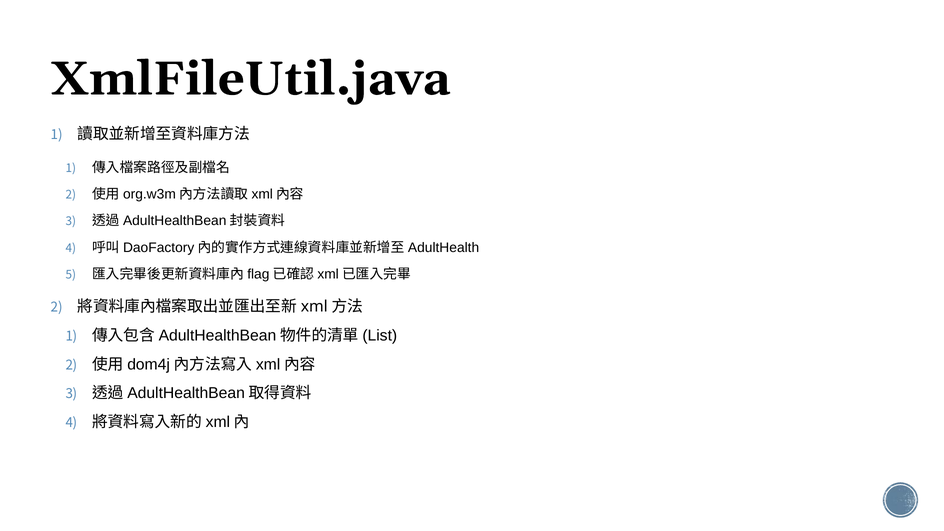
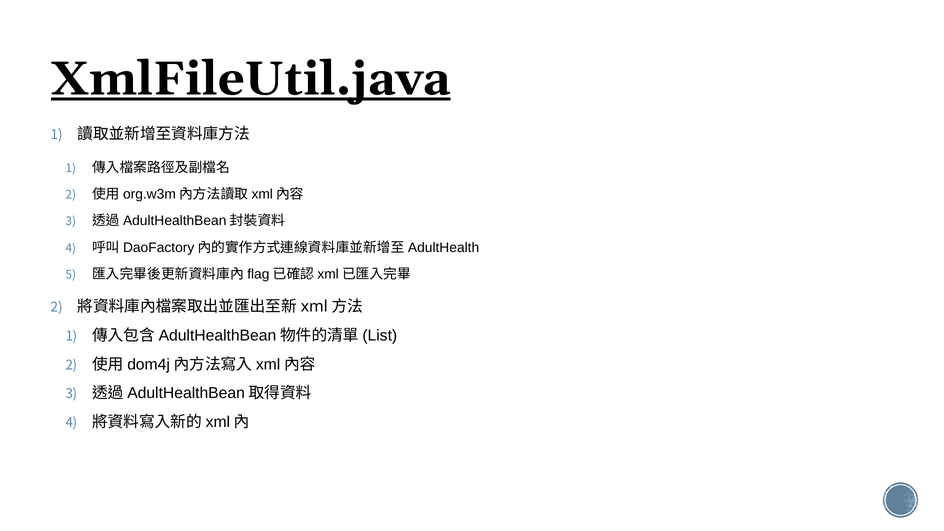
XmlFileUtil.java underline: none -> present
